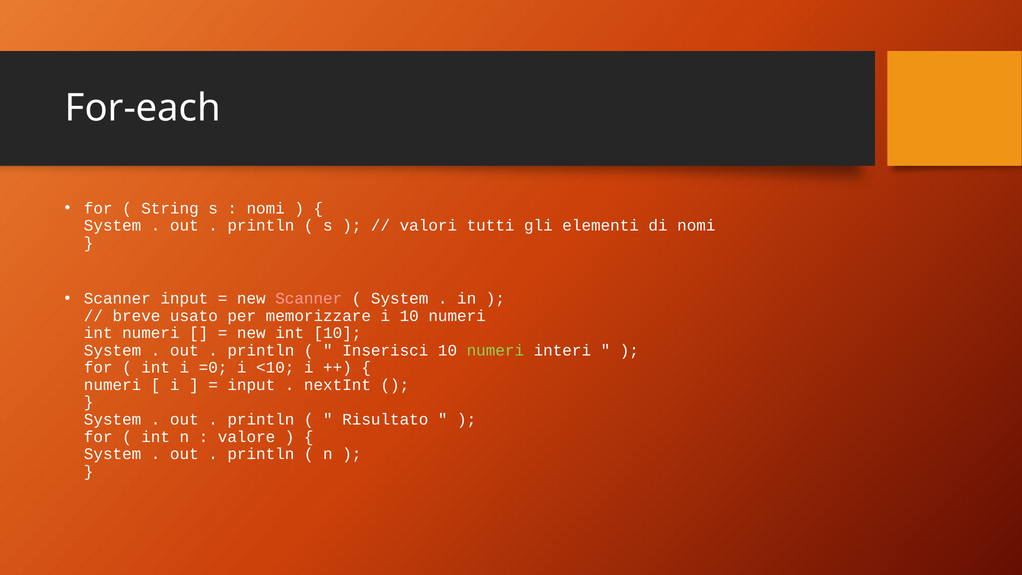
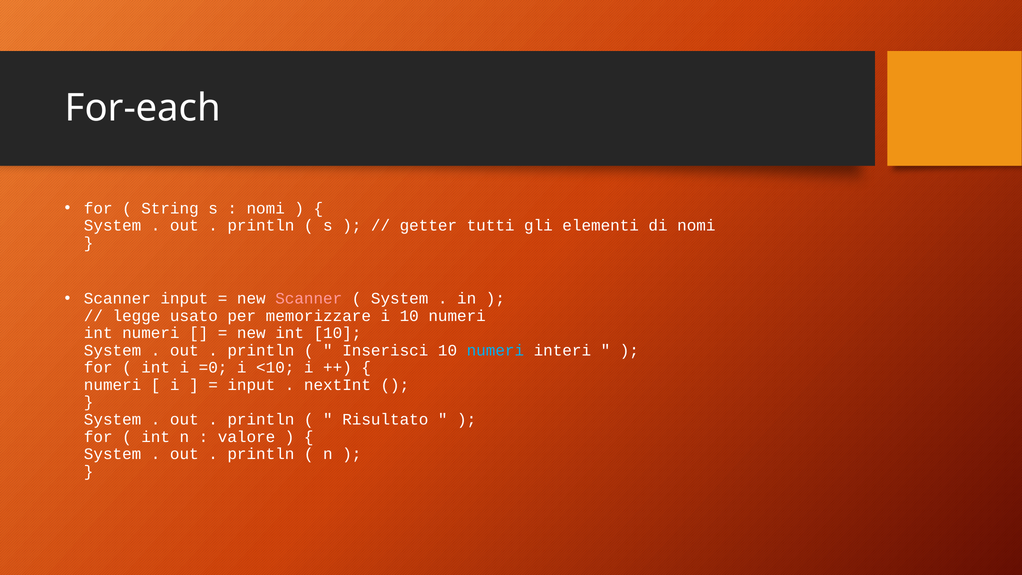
valori: valori -> getter
breve: breve -> legge
numeri at (495, 350) colour: light green -> light blue
